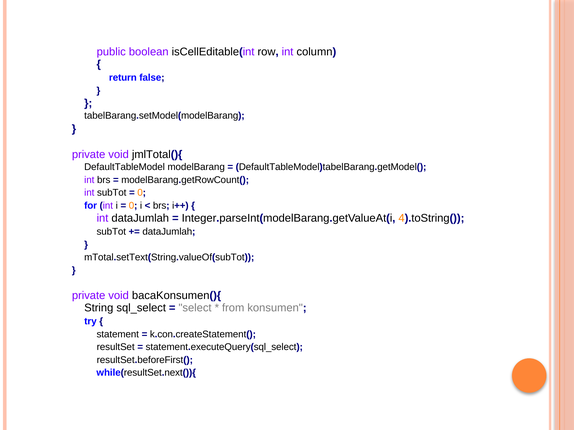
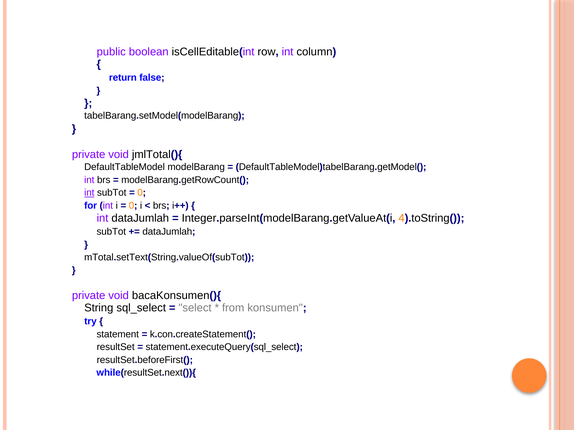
int at (89, 193) underline: none -> present
